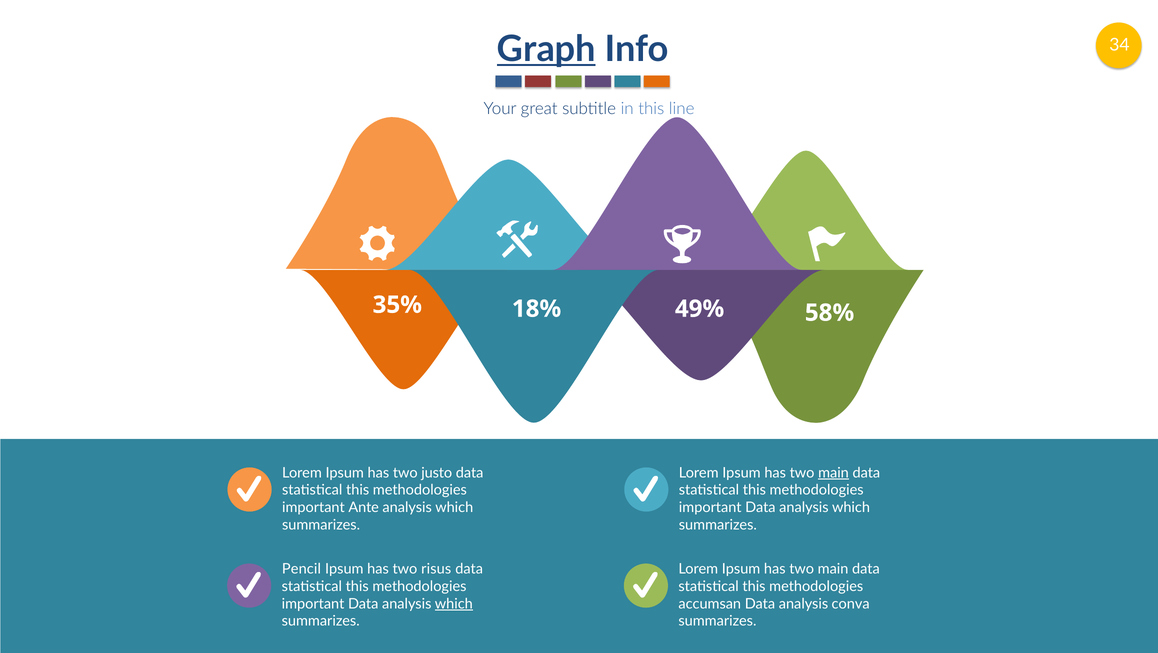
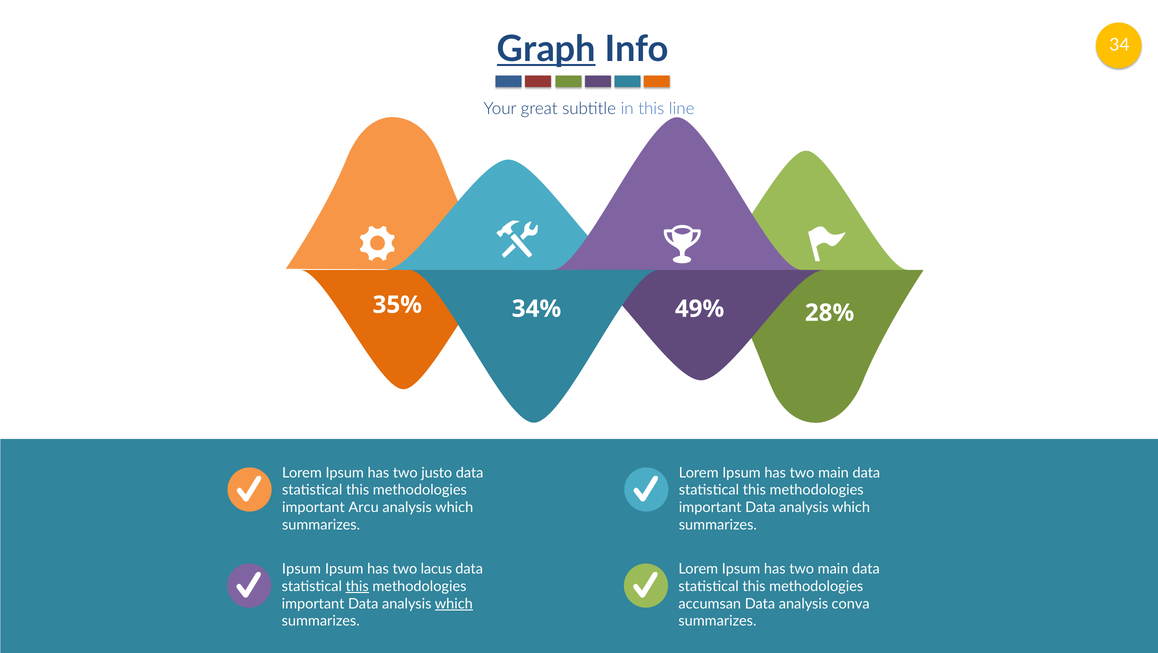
18%: 18% -> 34%
58%: 58% -> 28%
main at (833, 473) underline: present -> none
Ante: Ante -> Arcu
Pencil at (301, 569): Pencil -> Ipsum
risus: risus -> lacus
this at (357, 586) underline: none -> present
